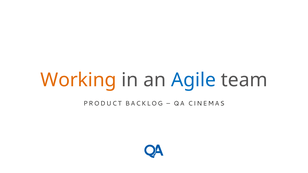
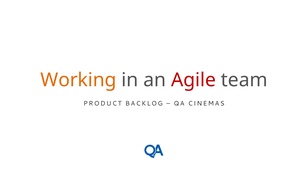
Agile colour: blue -> red
